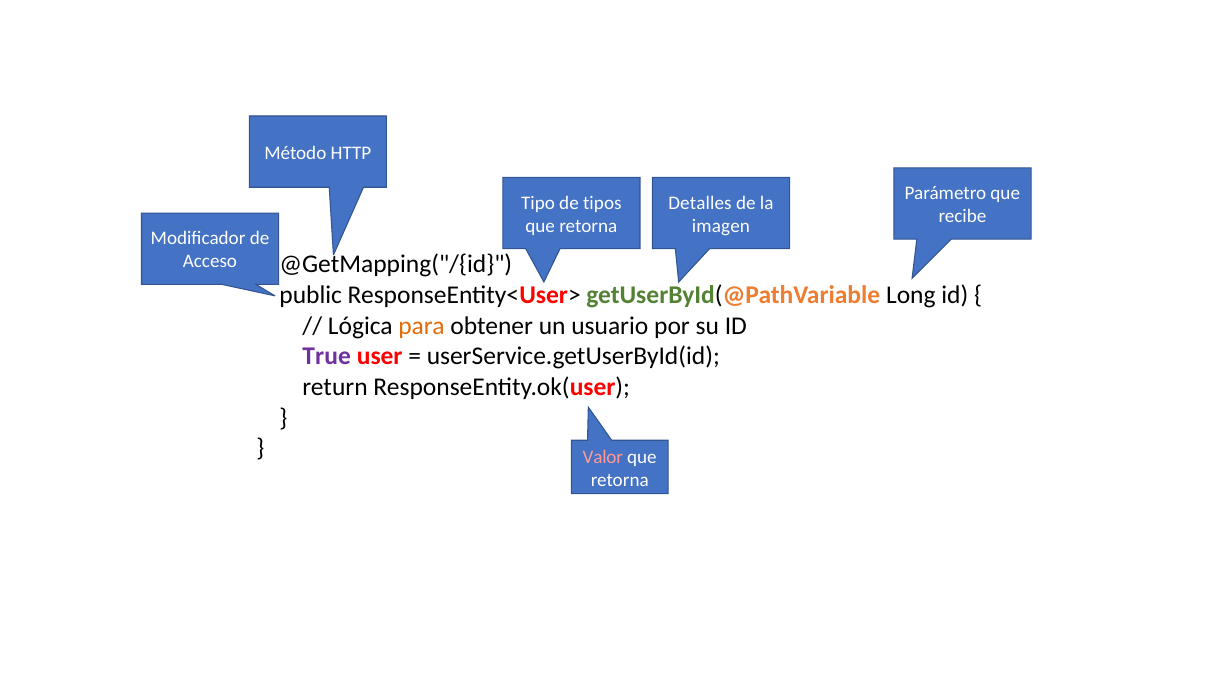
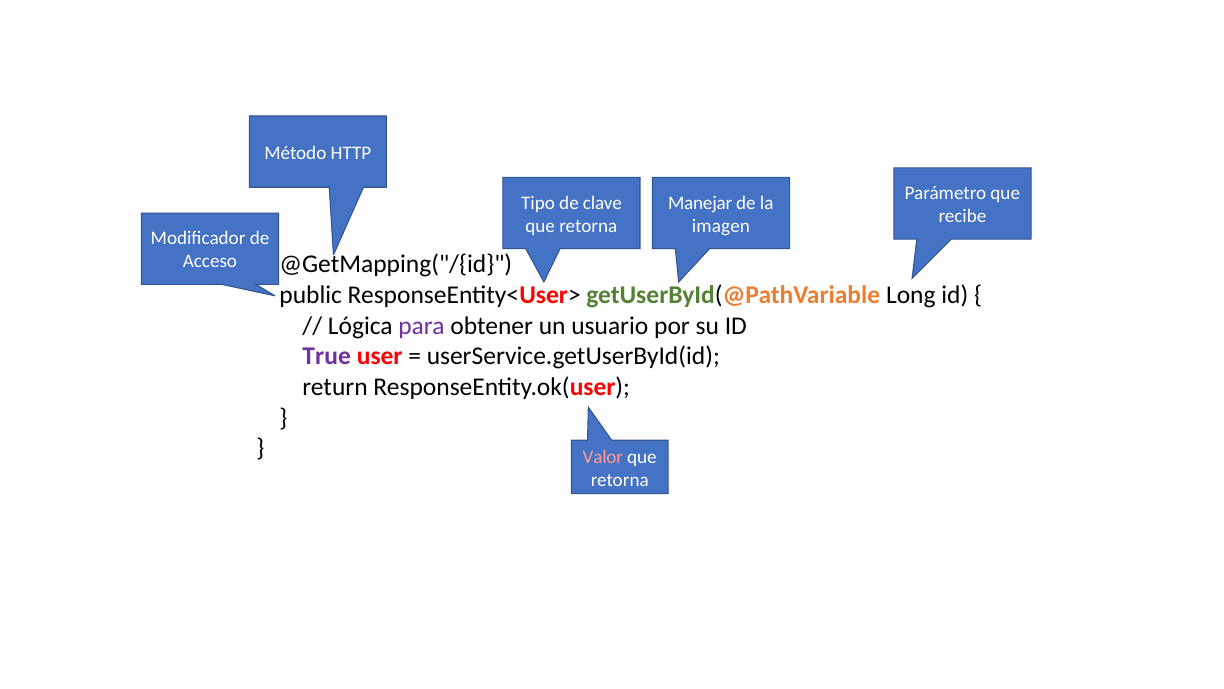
tipos: tipos -> clave
Detalles: Detalles -> Manejar
para colour: orange -> purple
